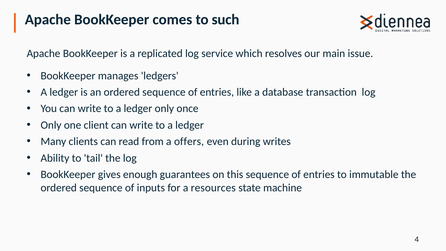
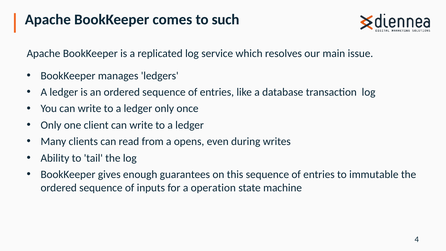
offers: offers -> opens
resources: resources -> operation
